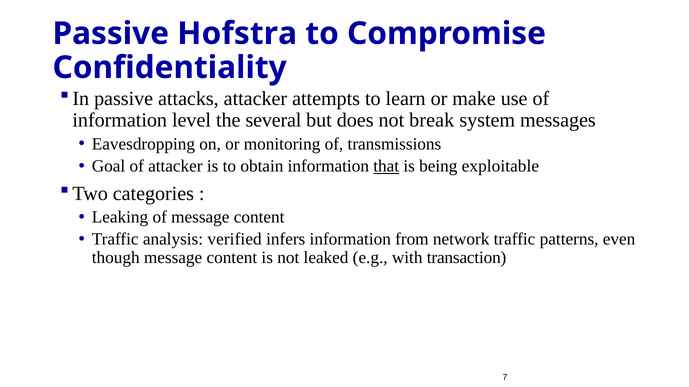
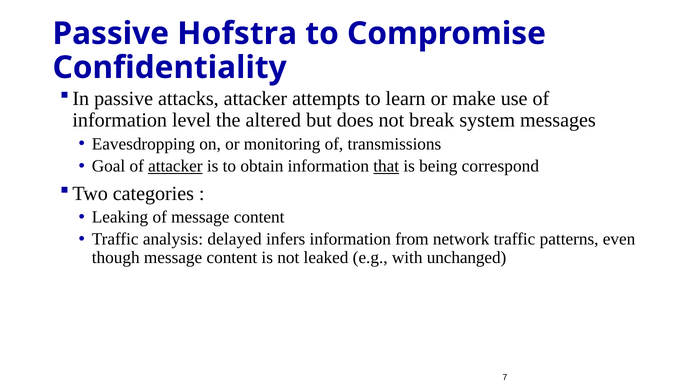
several: several -> altered
attacker at (175, 166) underline: none -> present
exploitable: exploitable -> correspond
verified: verified -> delayed
transaction: transaction -> unchanged
